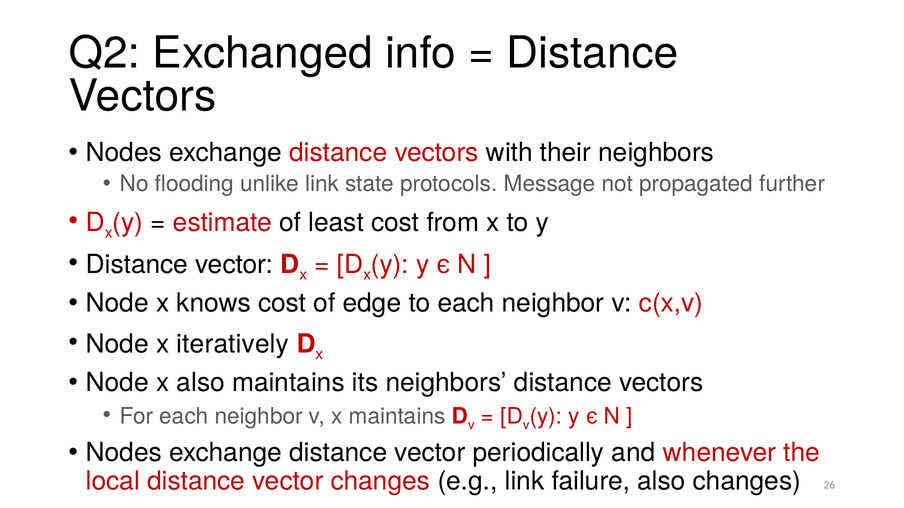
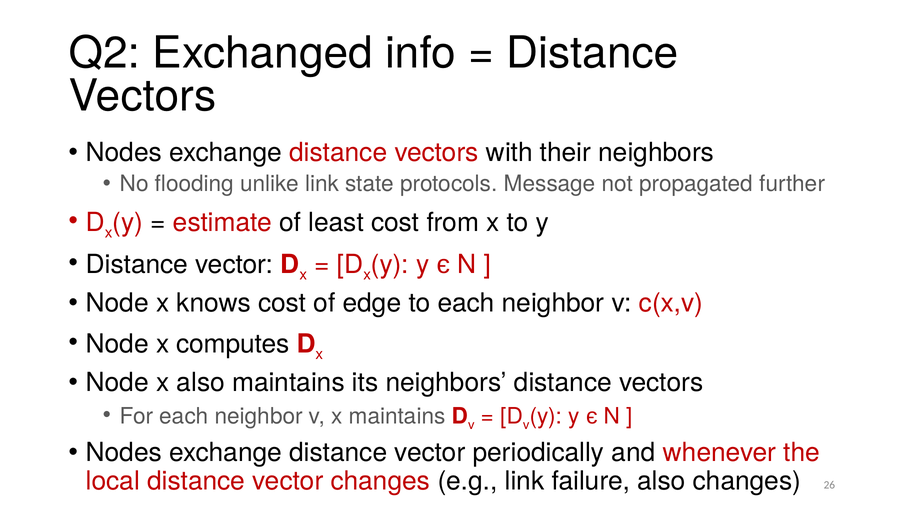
iteratively: iteratively -> computes
